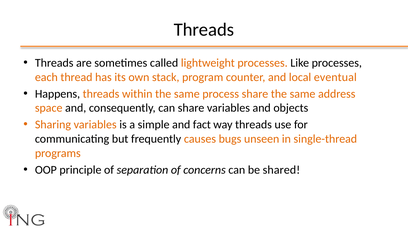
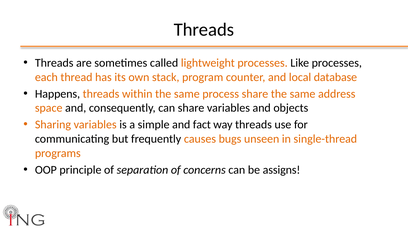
eventual: eventual -> database
shared: shared -> assigns
